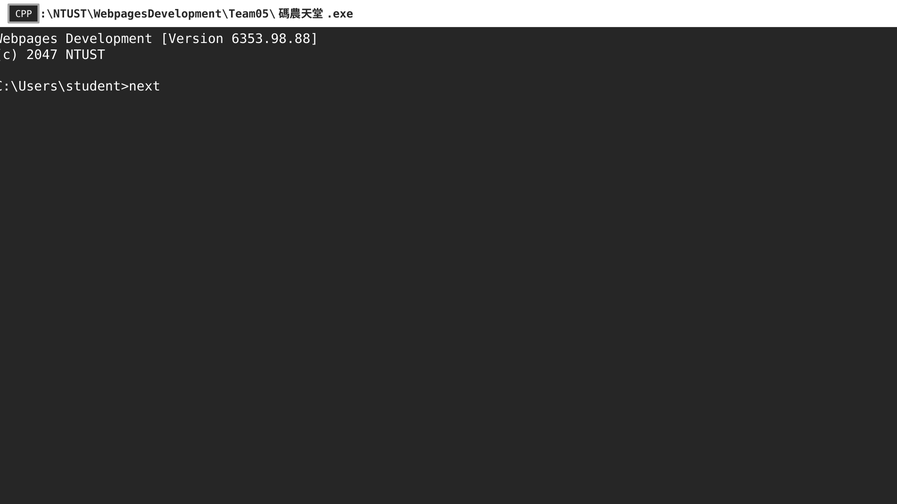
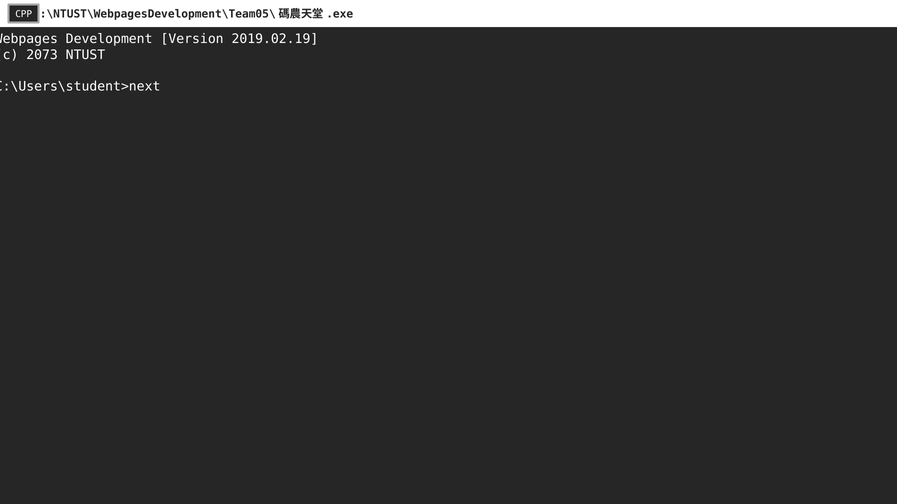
6353.98.88: 6353.98.88 -> 2019.02.19
2047: 2047 -> 2073
